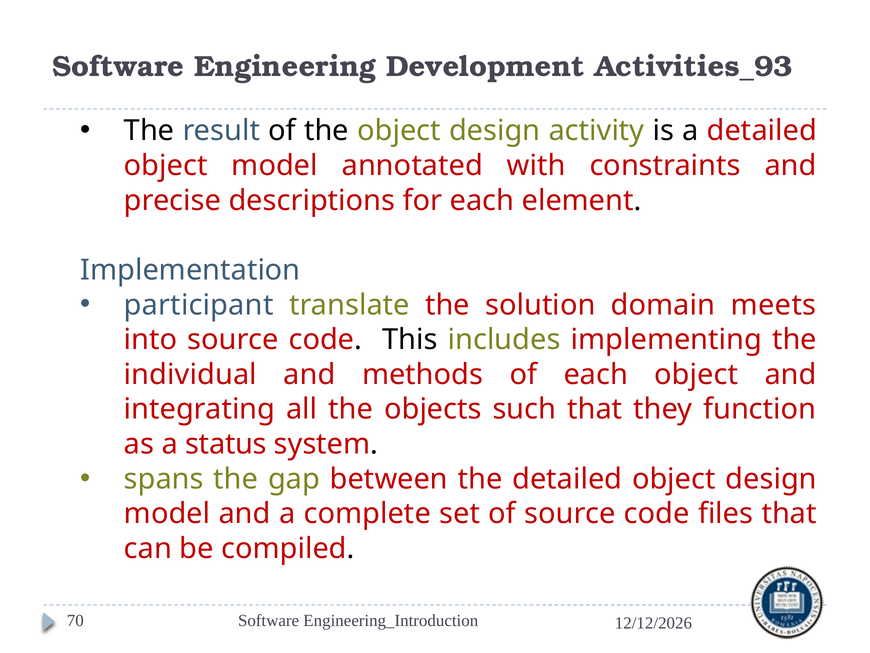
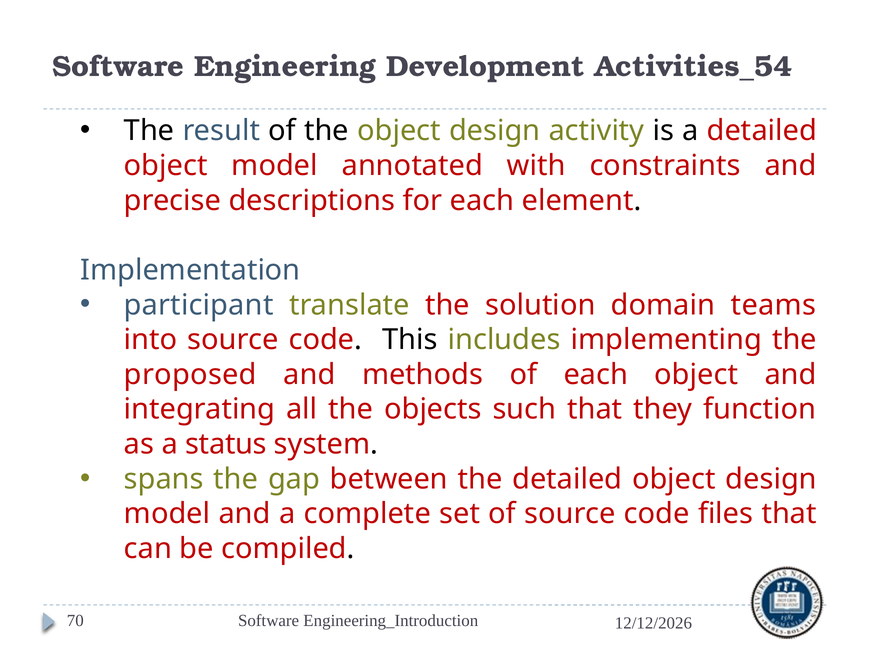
Activities_93: Activities_93 -> Activities_54
meets: meets -> teams
individual: individual -> proposed
